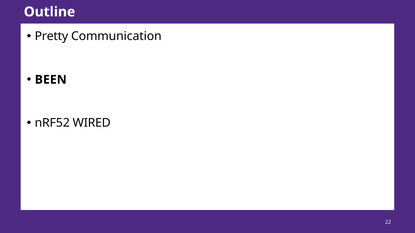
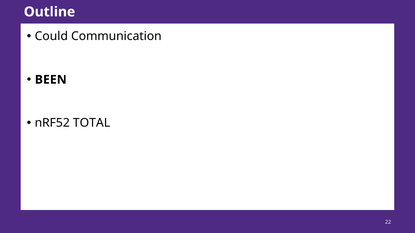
Pretty: Pretty -> Could
WIRED: WIRED -> TOTAL
